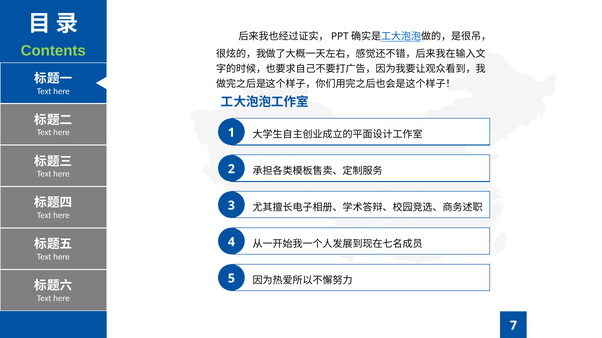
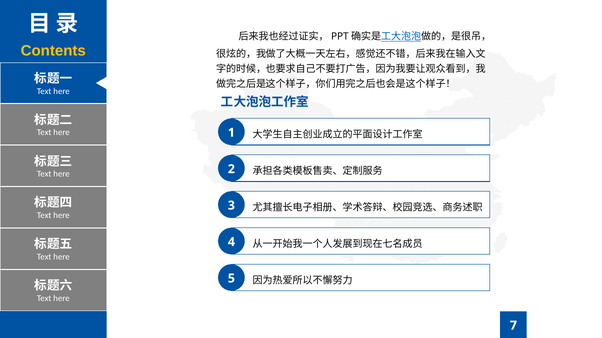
Contents colour: light green -> yellow
